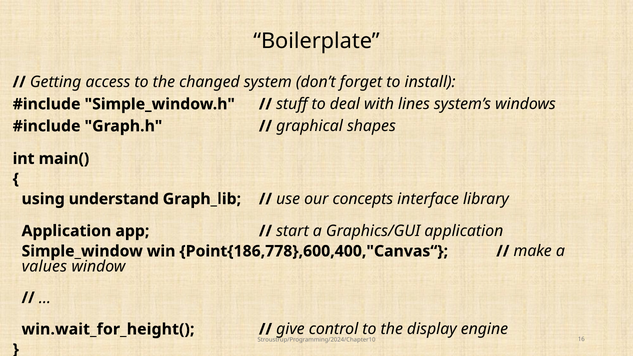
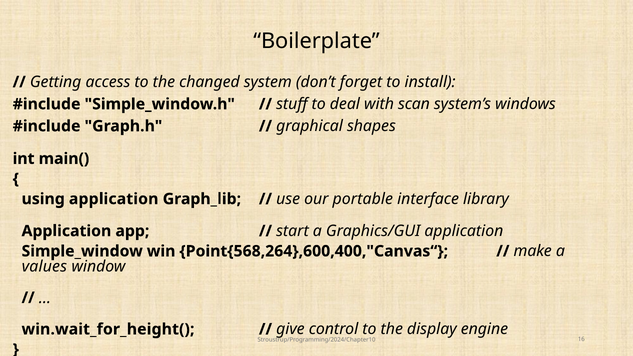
lines: lines -> scan
using understand: understand -> application
concepts: concepts -> portable
Point{186,778},600,400,"Canvas“: Point{186,778},600,400,"Canvas“ -> Point{568,264},600,400,"Canvas“
